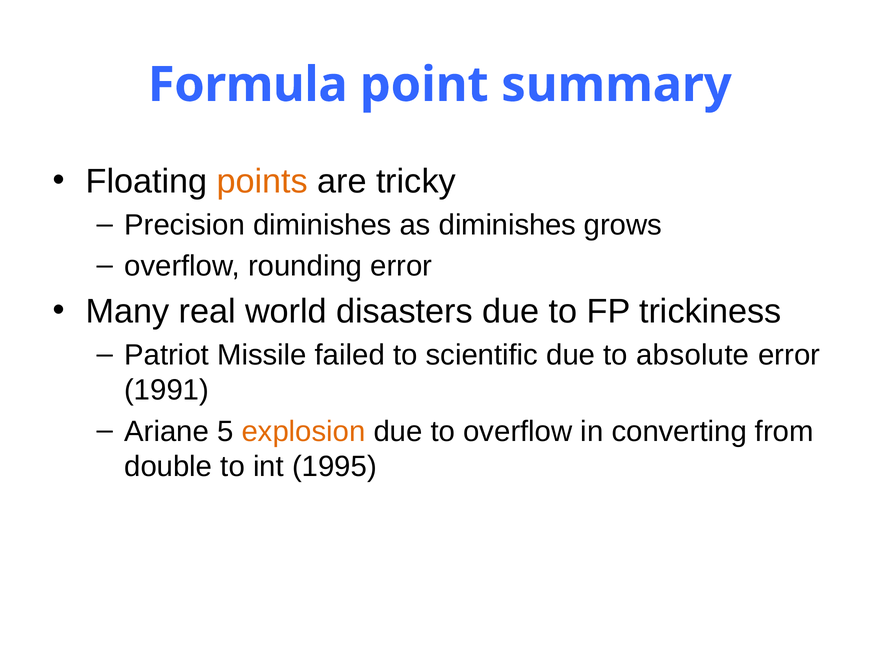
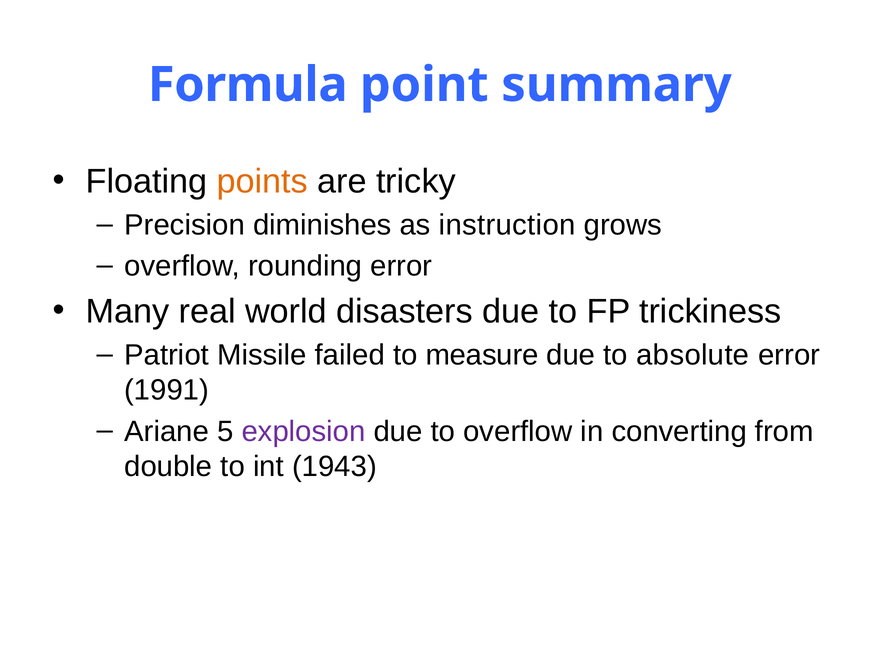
as diminishes: diminishes -> instruction
scientific: scientific -> measure
explosion colour: orange -> purple
1995: 1995 -> 1943
